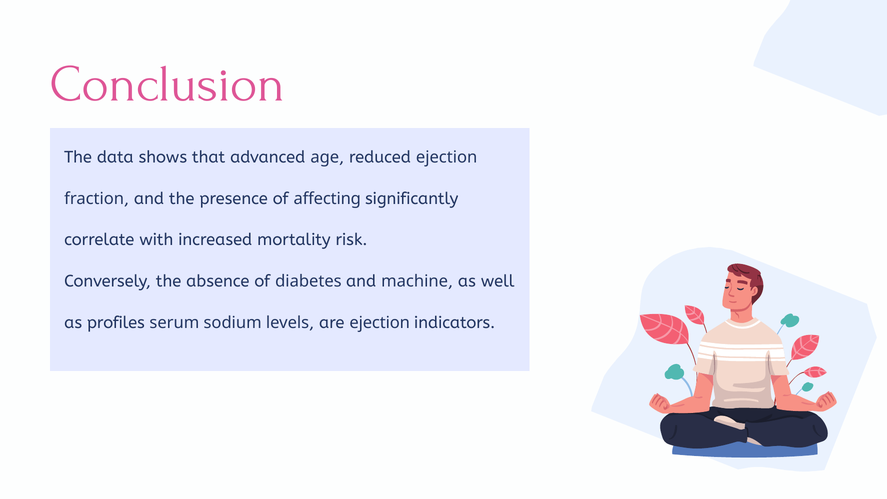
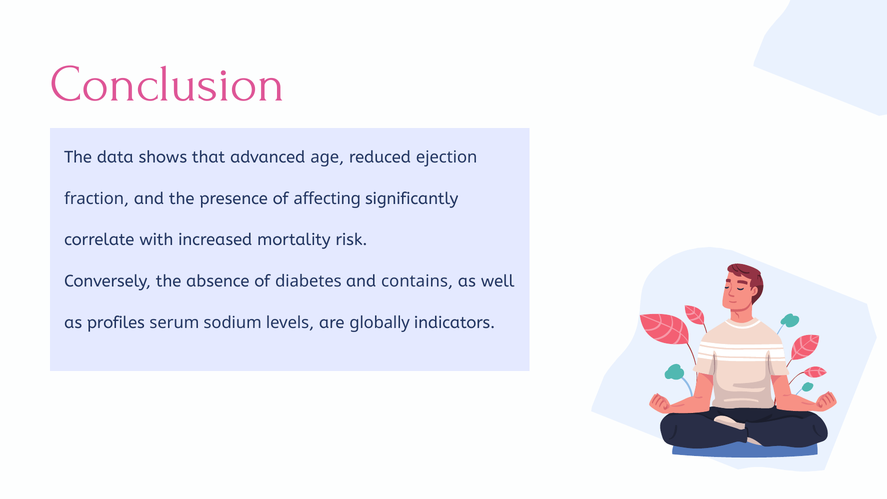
machine: machine -> contains
are ejection: ejection -> globally
